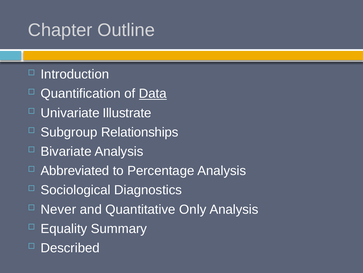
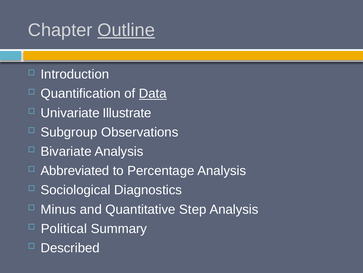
Outline underline: none -> present
Relationships: Relationships -> Observations
Never: Never -> Minus
Only: Only -> Step
Equality: Equality -> Political
